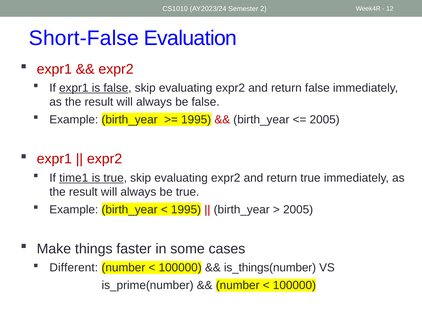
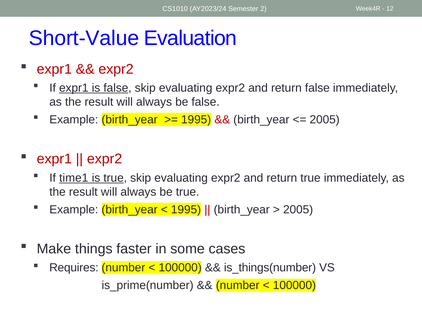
Short-False: Short-False -> Short-Value
Different: Different -> Requires
